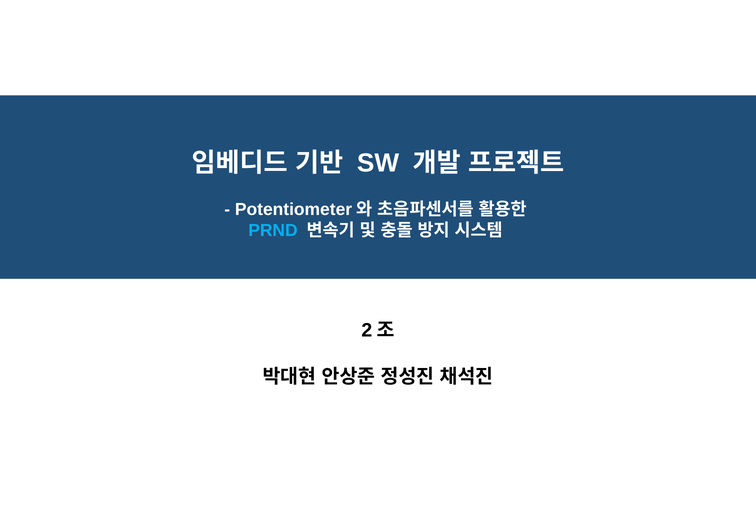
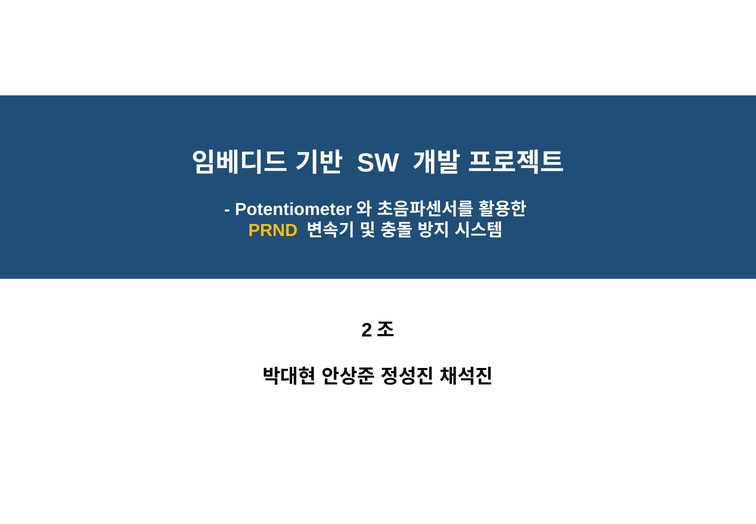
PRND colour: light blue -> yellow
